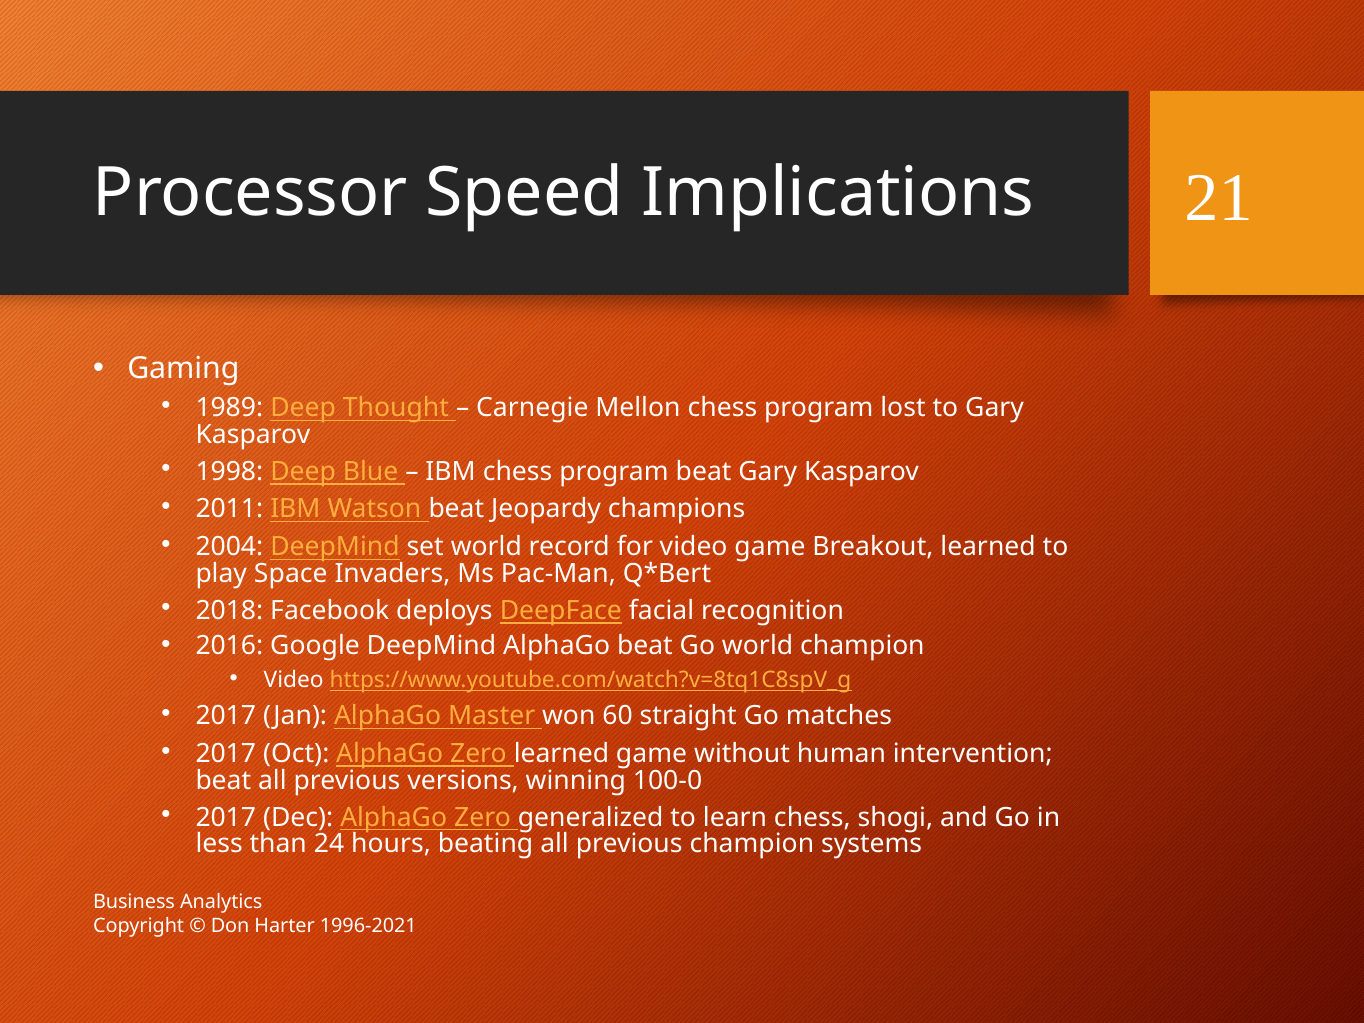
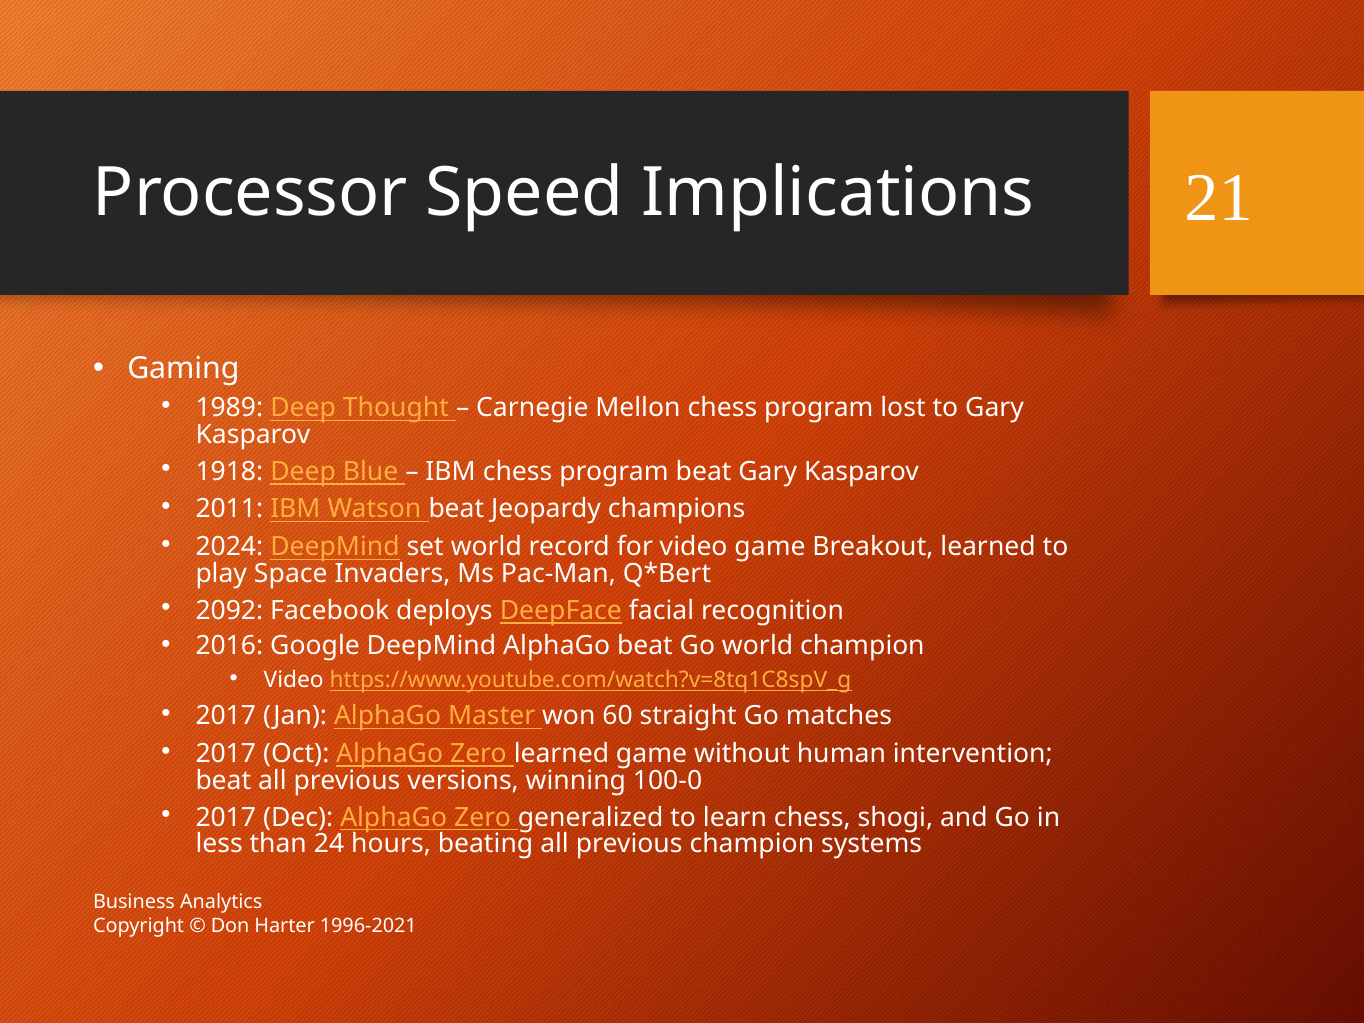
1998: 1998 -> 1918
2004: 2004 -> 2024
2018: 2018 -> 2092
